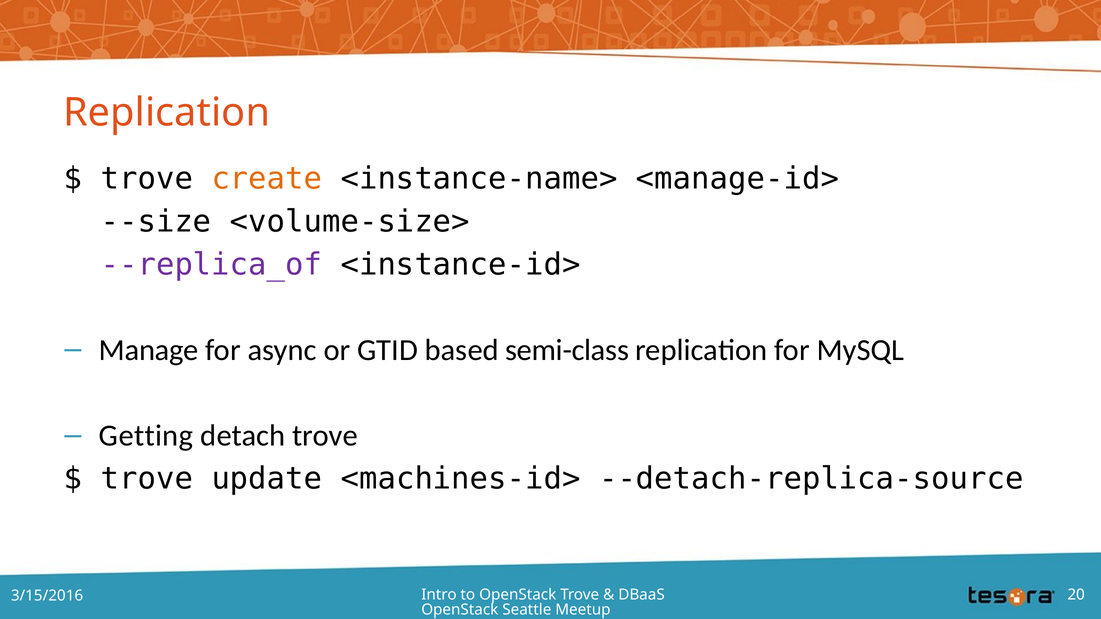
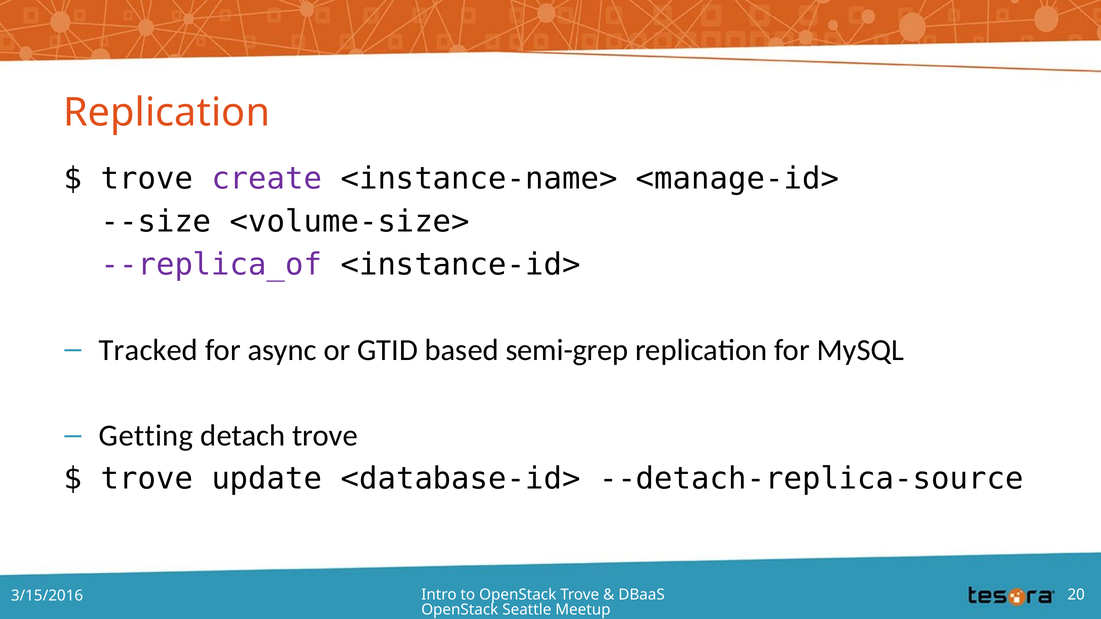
create colour: orange -> purple
Manage: Manage -> Tracked
semi-class: semi-class -> semi-grep
<machines-id>: <machines-id> -> <database-id>
